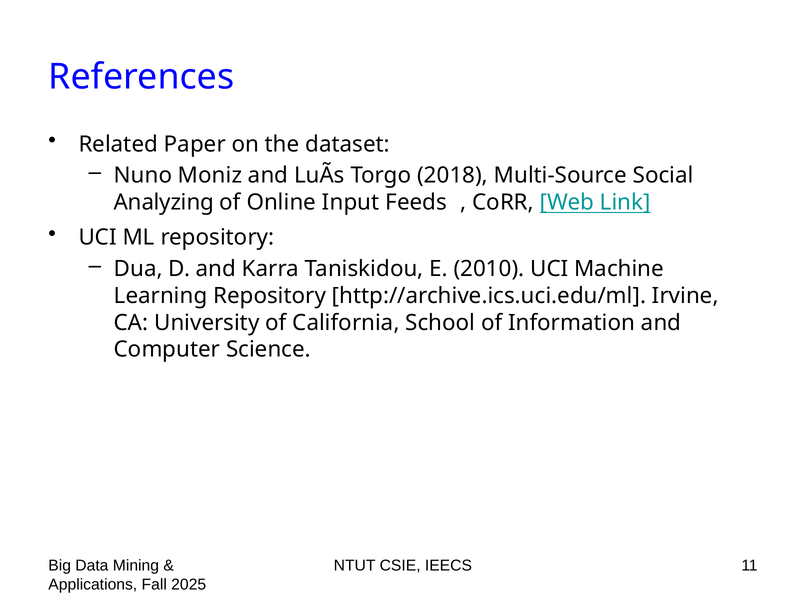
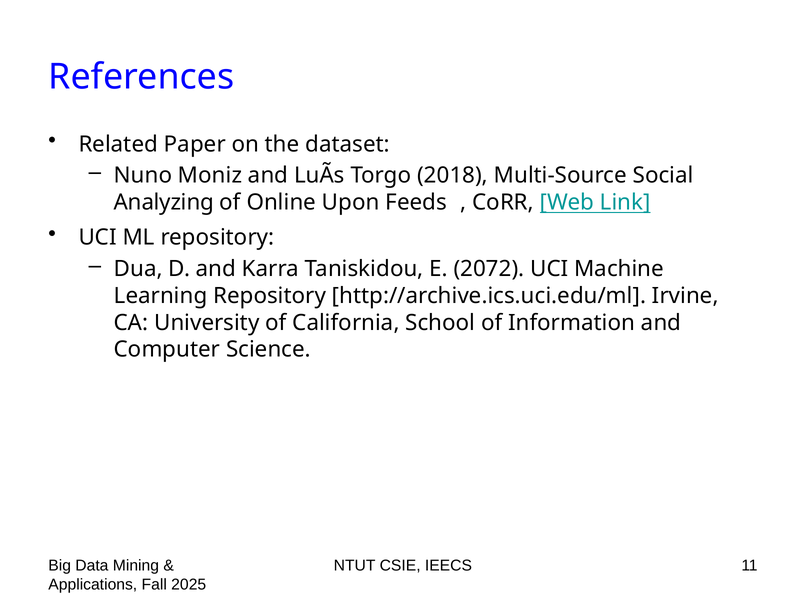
Input: Input -> Upon
2010: 2010 -> 2072
